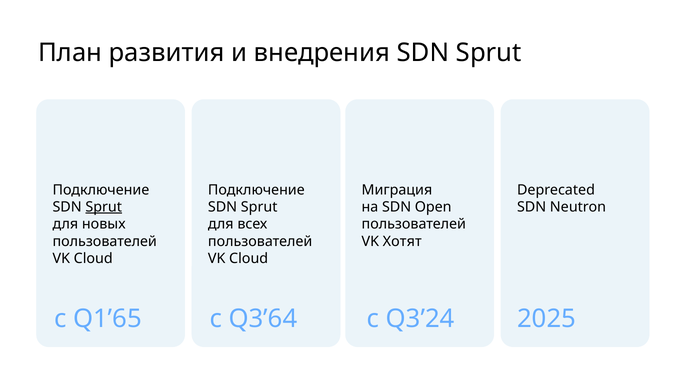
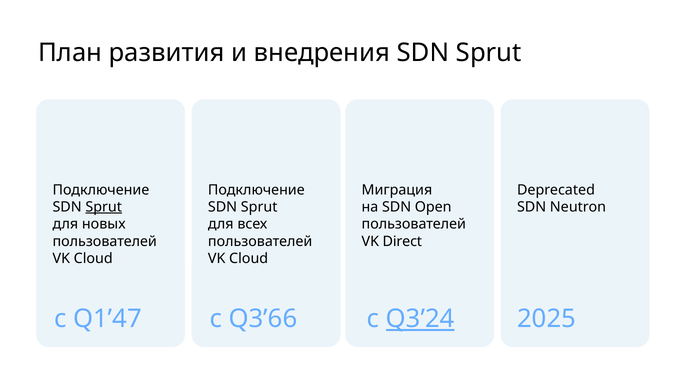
Хотят: Хотят -> Direct
Q1’65: Q1’65 -> Q1’47
Q3’64: Q3’64 -> Q3’66
Q3’24 underline: none -> present
